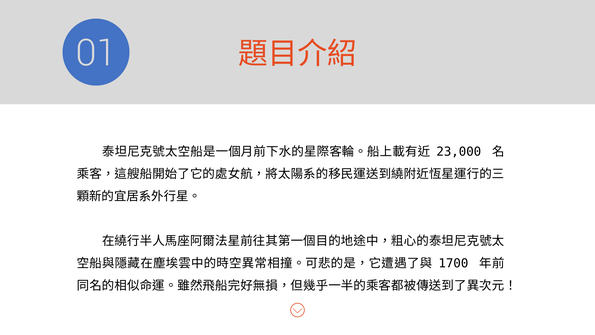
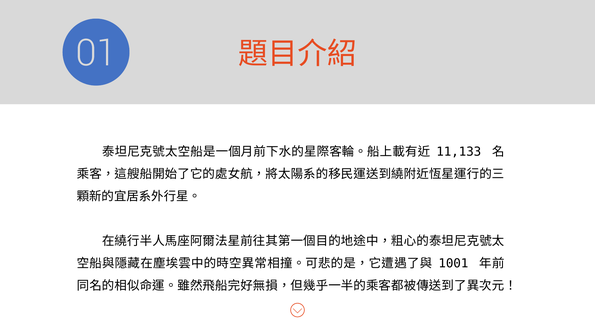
23,000: 23,000 -> 11,133
1700: 1700 -> 1001
